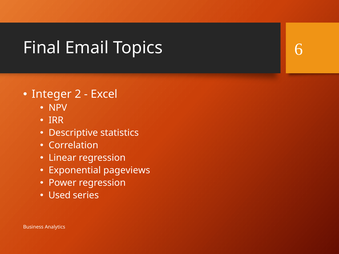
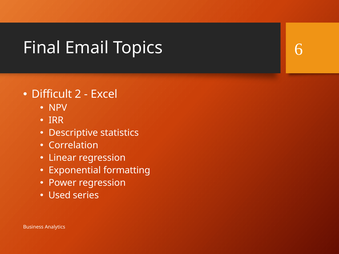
Integer: Integer -> Difficult
pageviews: pageviews -> formatting
